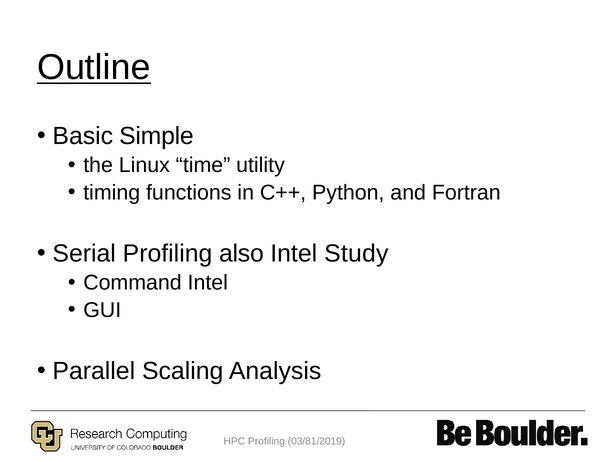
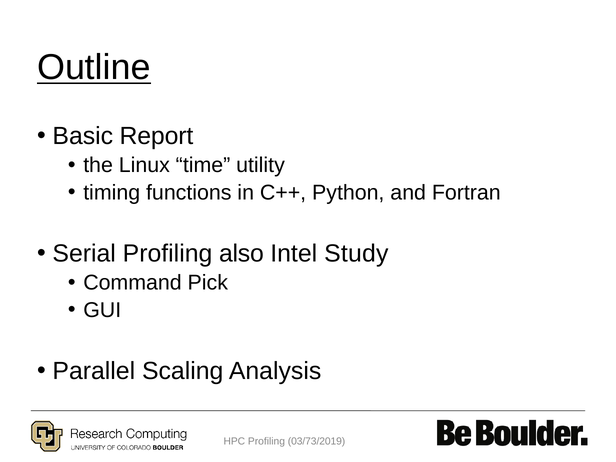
Simple: Simple -> Report
Command Intel: Intel -> Pick
03/81/2019: 03/81/2019 -> 03/73/2019
